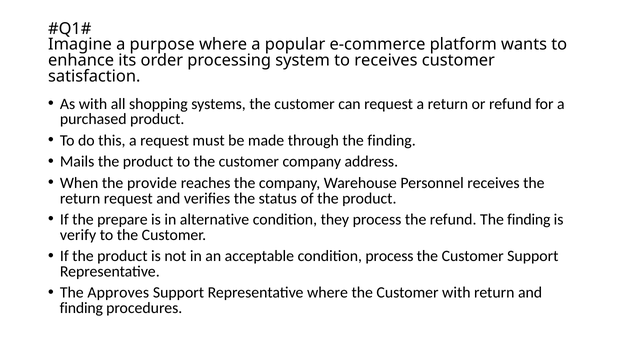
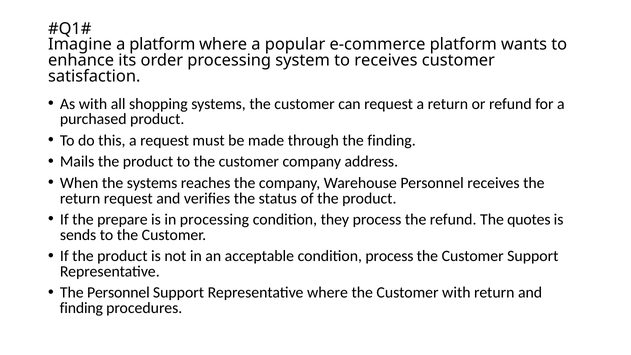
a purpose: purpose -> platform
the provide: provide -> systems
in alternative: alternative -> processing
refund The finding: finding -> quotes
verify: verify -> sends
The Approves: Approves -> Personnel
